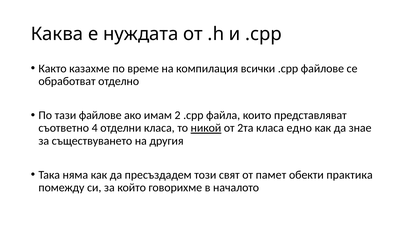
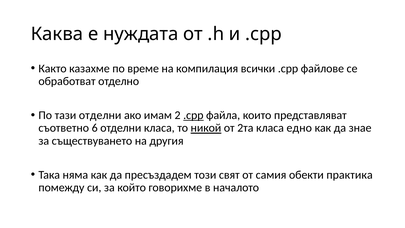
тази файлове: файлове -> отделни
.срр at (193, 115) underline: none -> present
4: 4 -> 6
памет: памет -> самия
